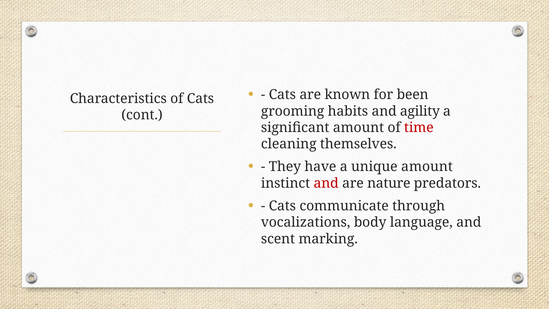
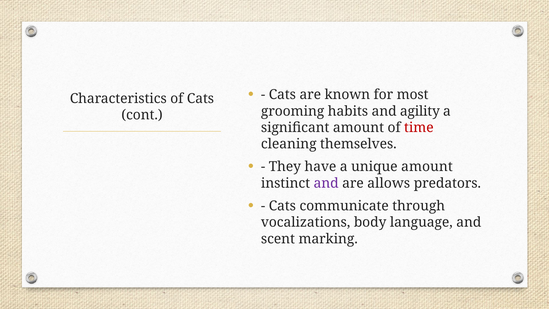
been: been -> most
and at (326, 183) colour: red -> purple
nature: nature -> allows
